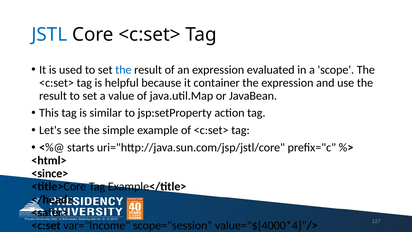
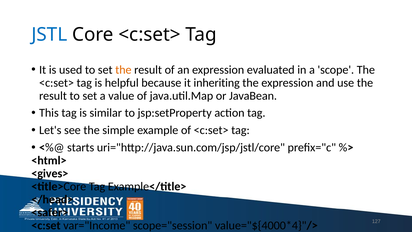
the at (123, 70) colour: blue -> orange
container: container -> inheriting
<since>: <since> -> <gives>
